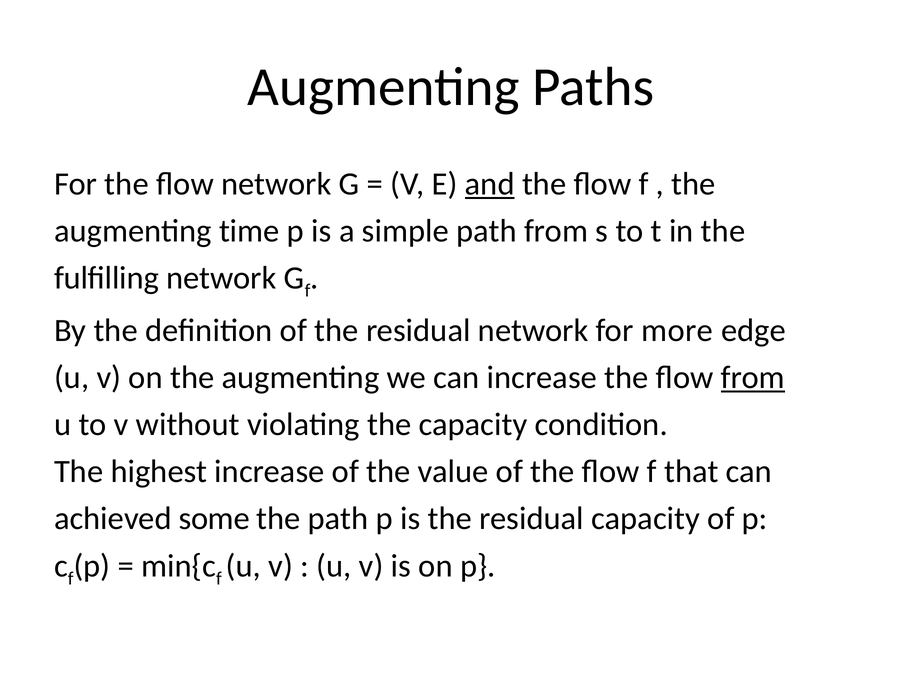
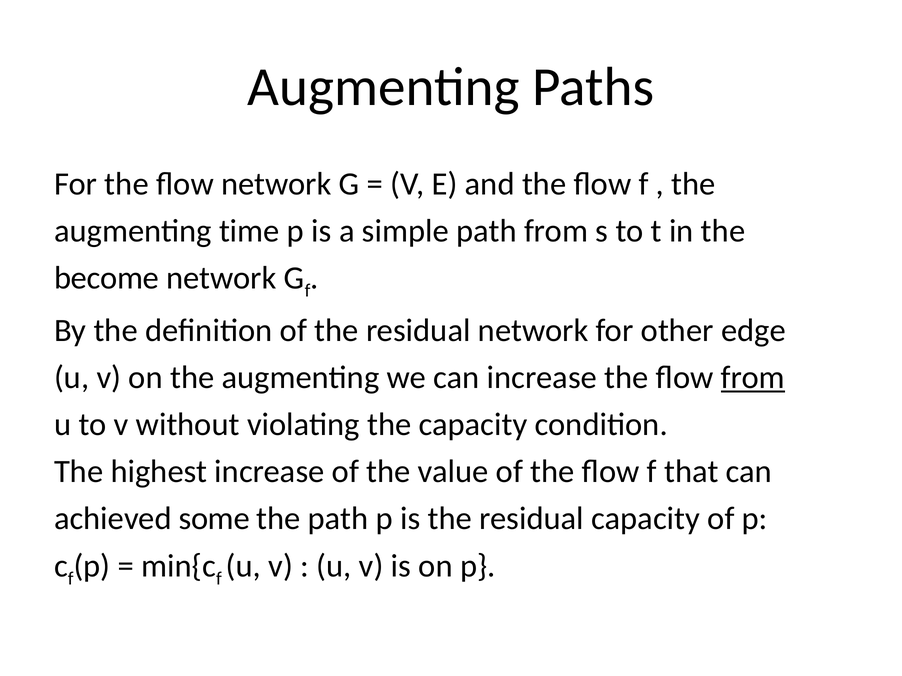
and underline: present -> none
fulﬁlling: fulﬁlling -> become
more: more -> other
